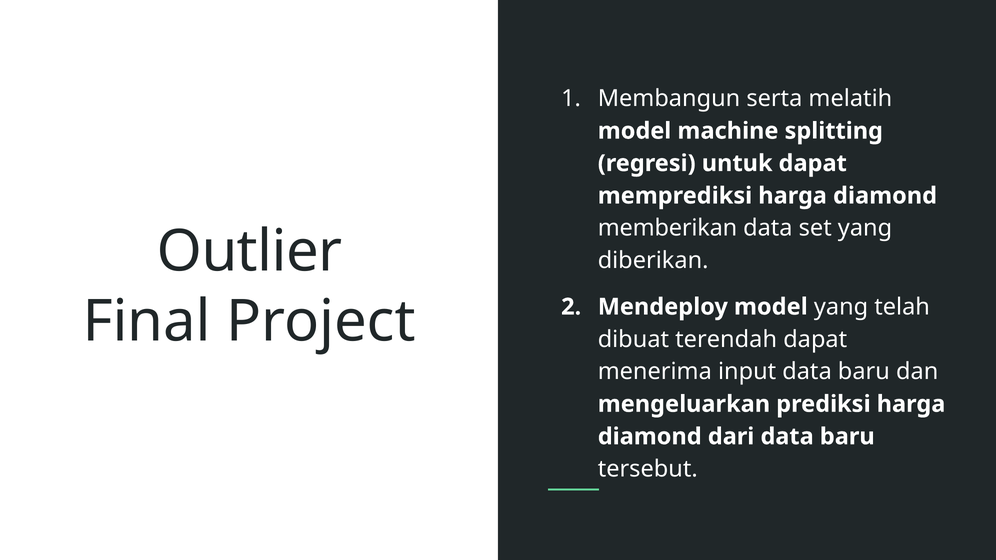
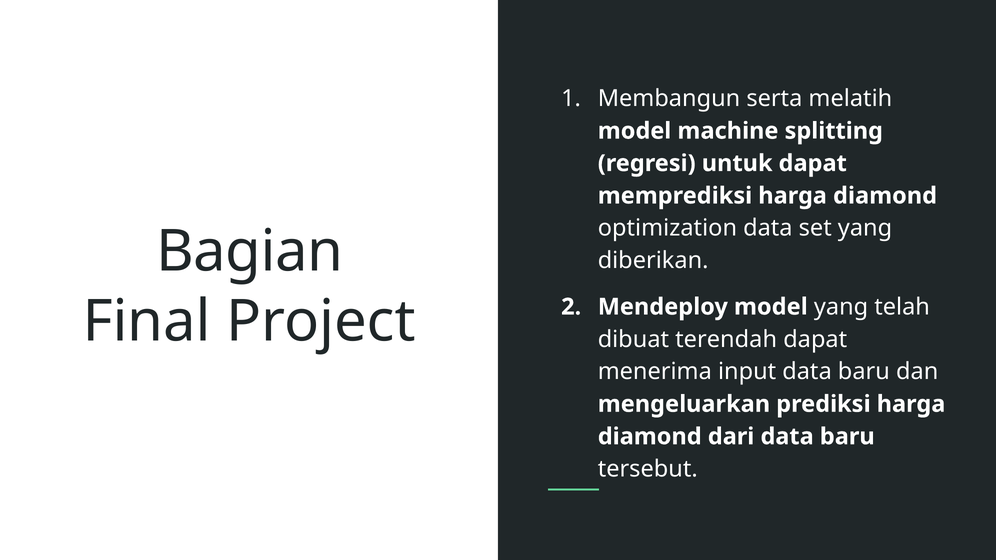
memberikan: memberikan -> optimization
Outlier: Outlier -> Bagian
